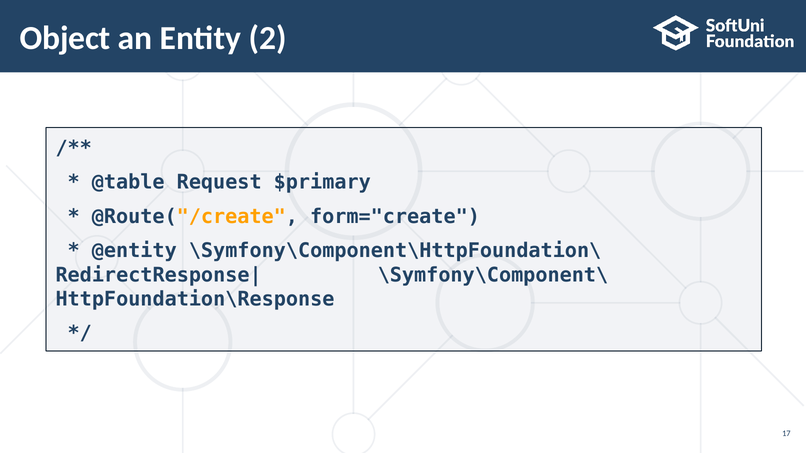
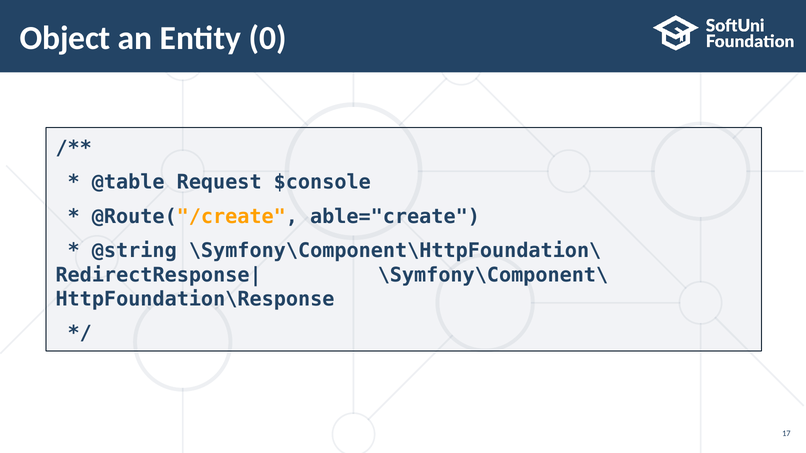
2: 2 -> 0
$primary: $primary -> $console
form="create: form="create -> able="create
@entity: @entity -> @string
